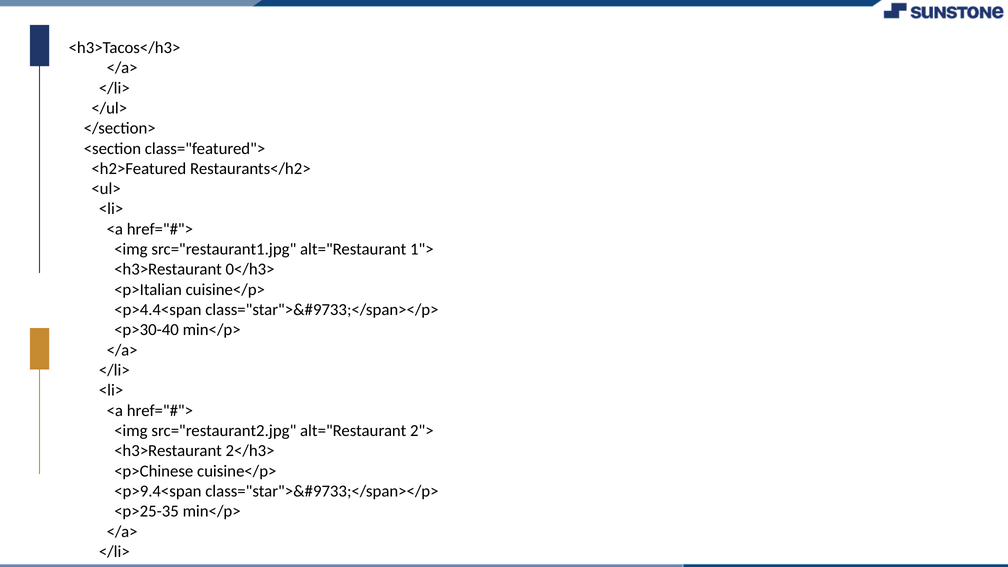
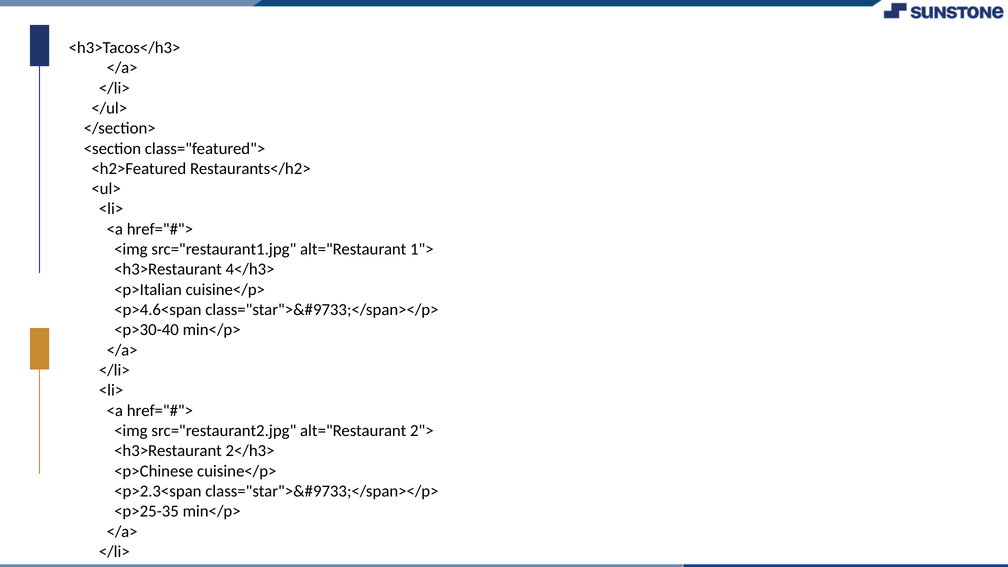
0</h3>: 0</h3> -> 4</h3>
<p>4.4<span: <p>4.4<span -> <p>4.6<span
<p>9.4<span: <p>9.4<span -> <p>2.3<span
